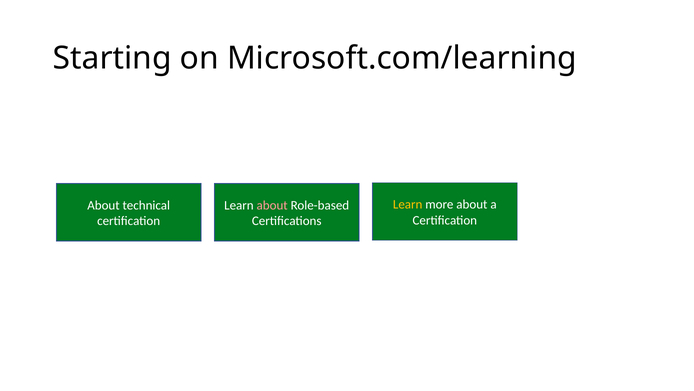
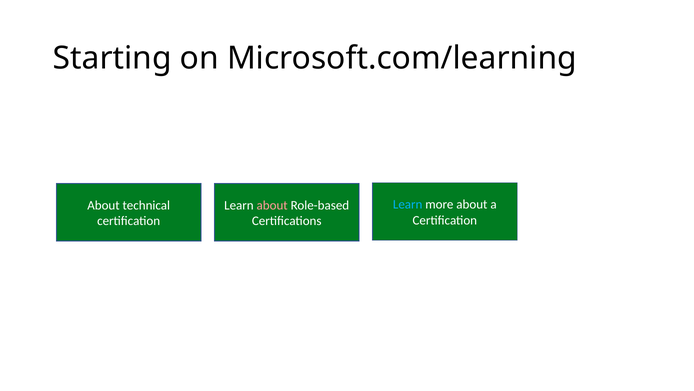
Learn at (408, 204) colour: yellow -> light blue
